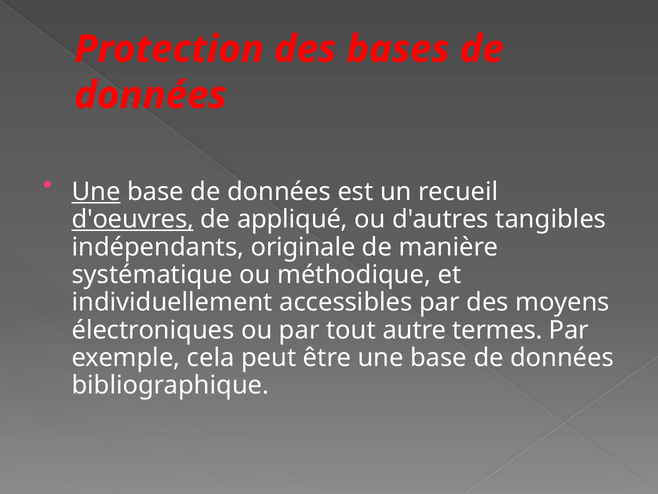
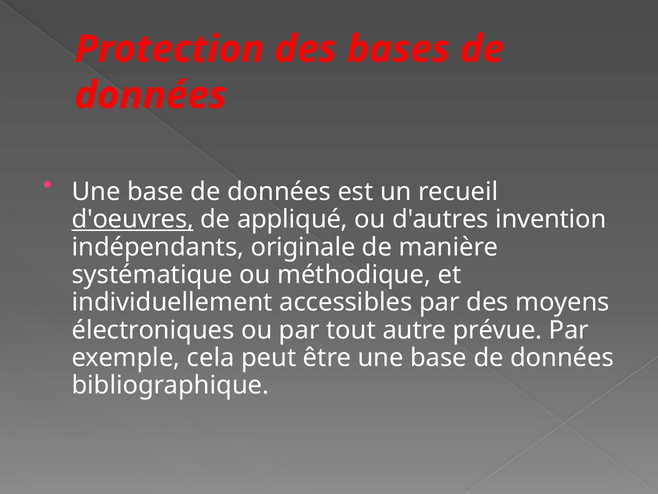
Une at (96, 192) underline: present -> none
tangibles: tangibles -> invention
termes: termes -> prévue
